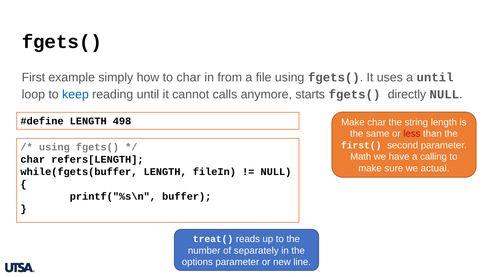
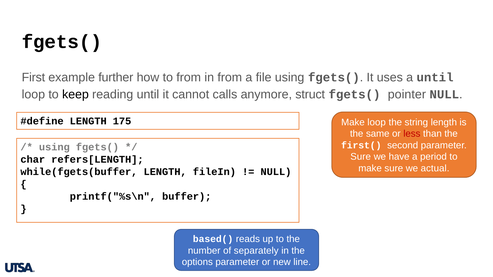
simply: simply -> further
to char: char -> from
keep colour: blue -> black
starts: starts -> struct
directly: directly -> pointer
498: 498 -> 175
Make char: char -> loop
Math at (361, 157): Math -> Sure
calling: calling -> period
treat(: treat( -> based(
